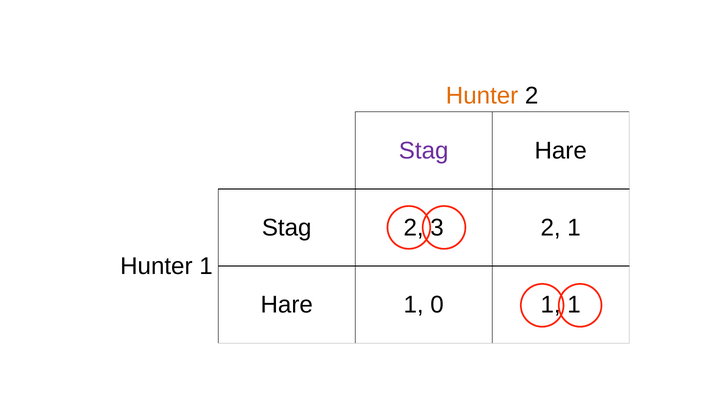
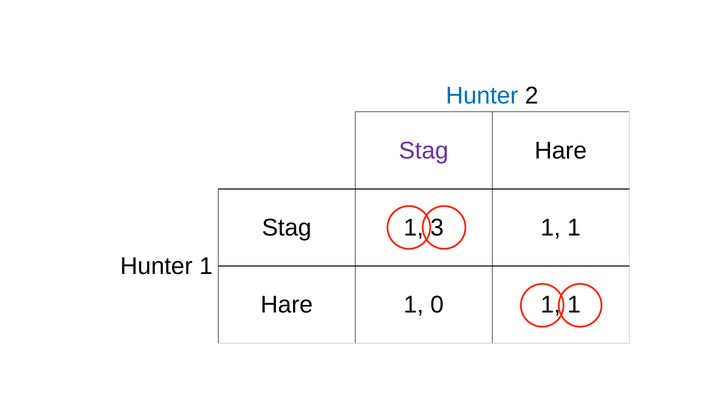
Hunter at (482, 96) colour: orange -> blue
Stag 2: 2 -> 1
3 2: 2 -> 1
